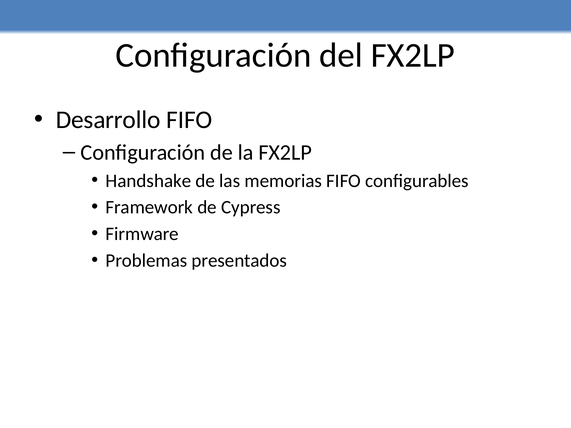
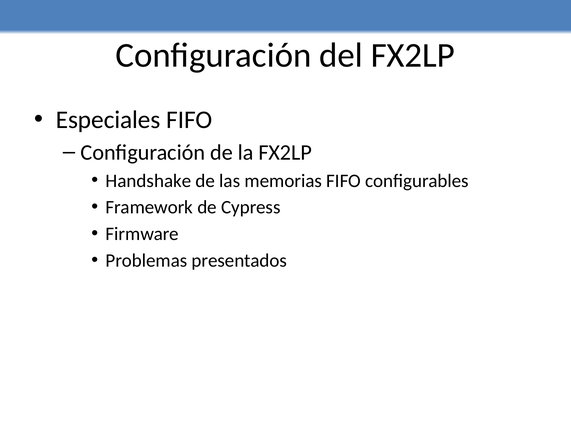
Desarrollo: Desarrollo -> Especiales
